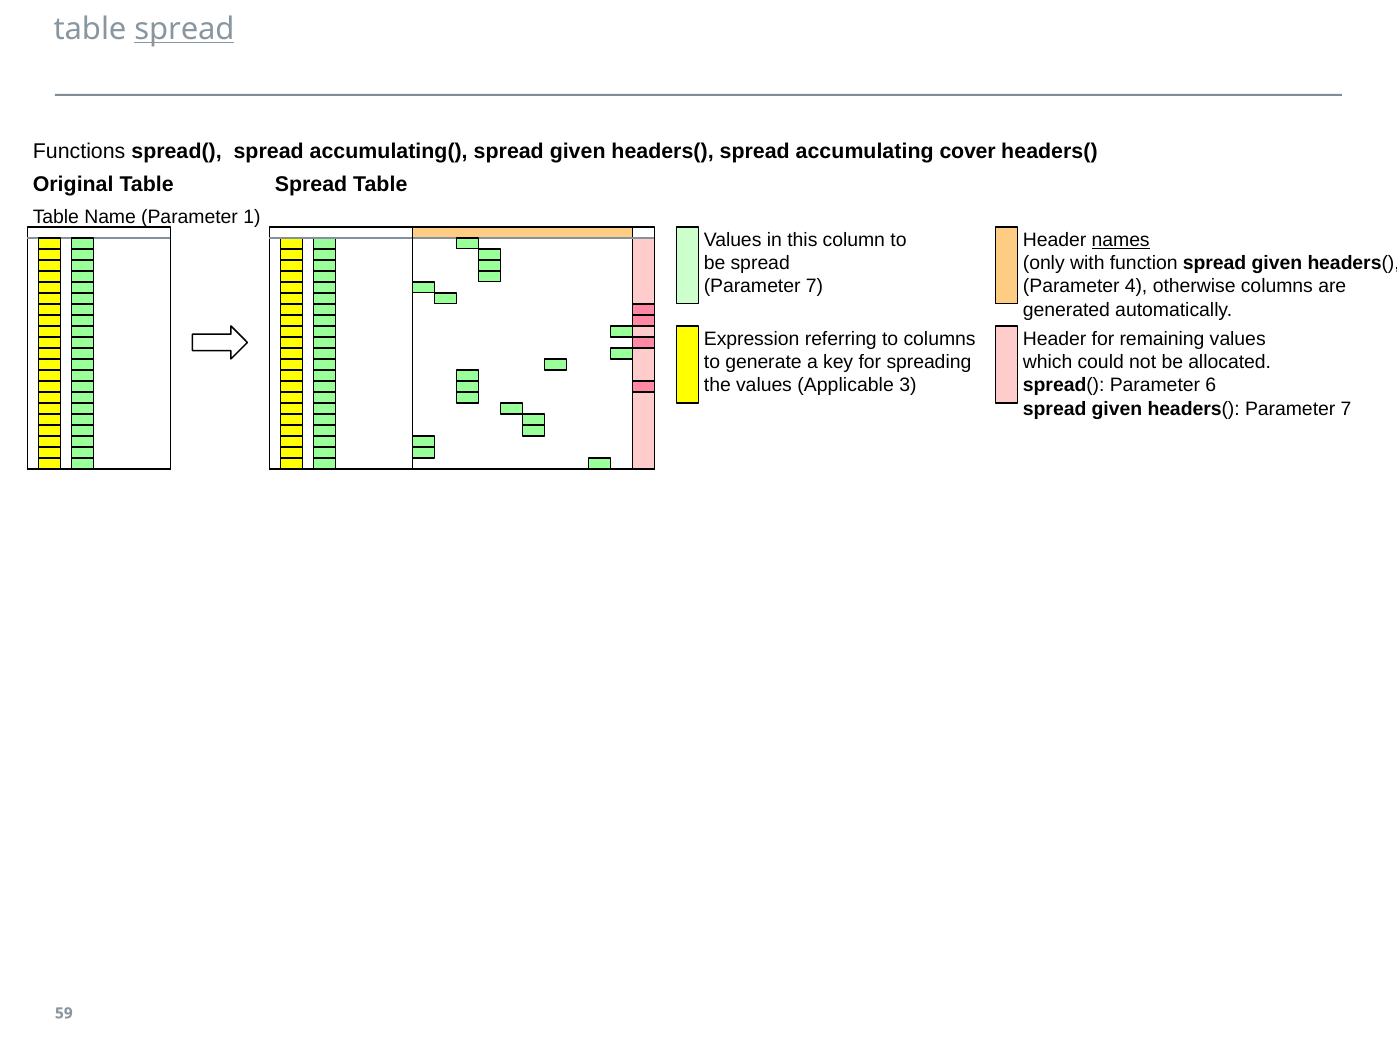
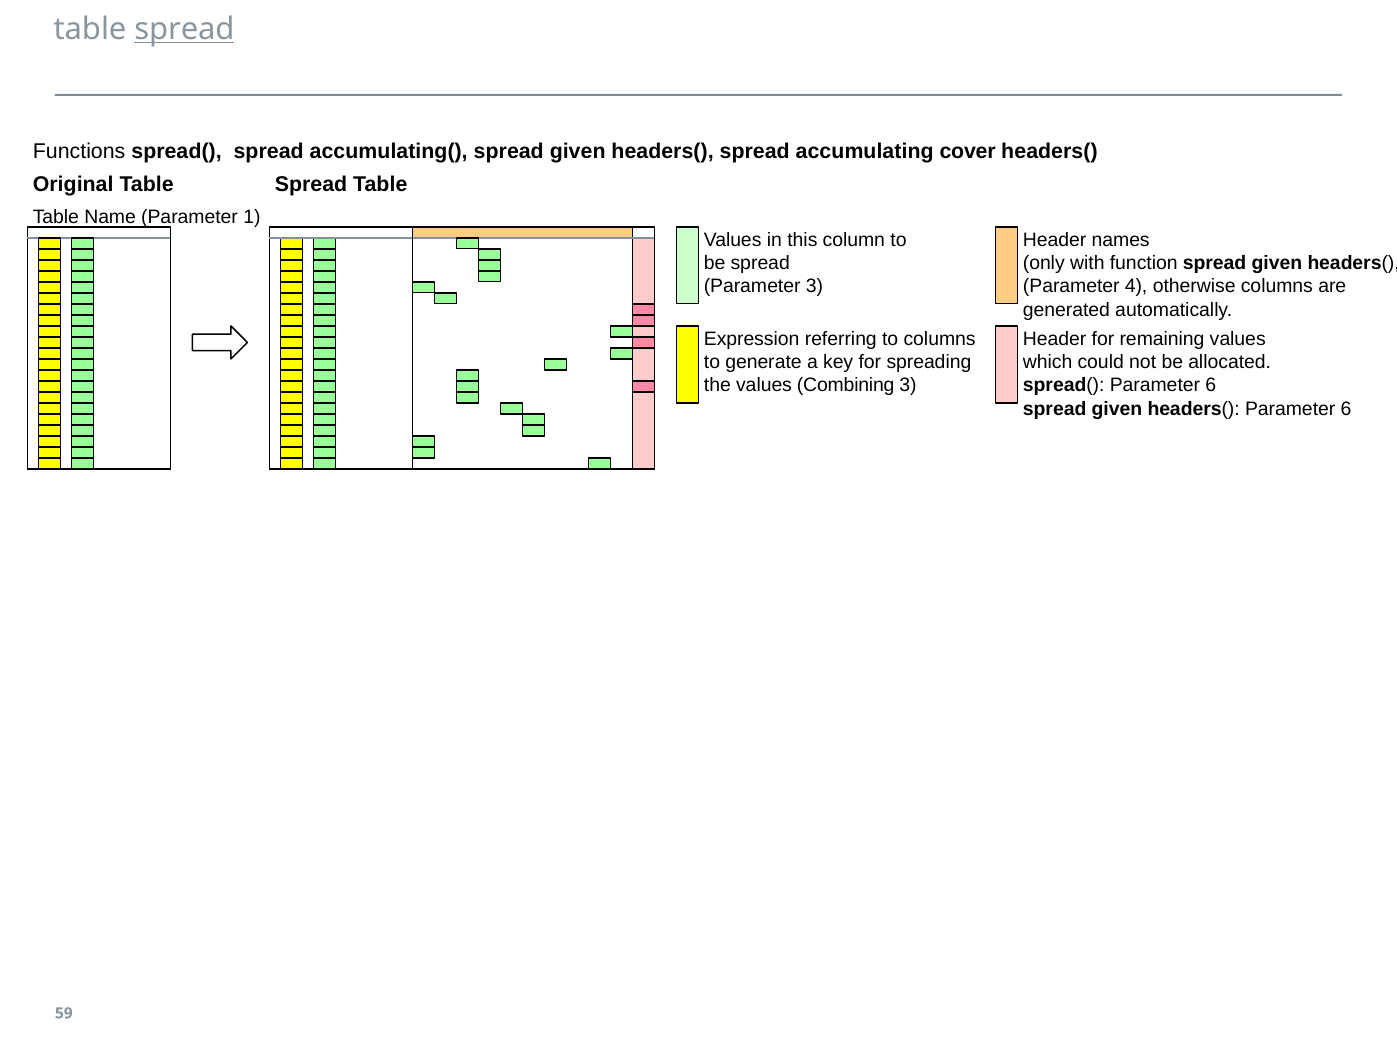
names underline: present -> none
7 at (815, 286): 7 -> 3
Applicable: Applicable -> Combining
headers( Parameter 7: 7 -> 6
